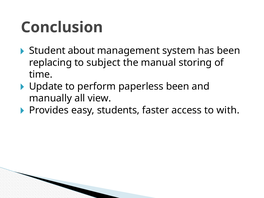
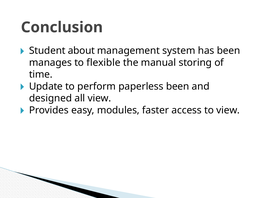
replacing: replacing -> manages
subject: subject -> flexible
manually: manually -> designed
students: students -> modules
to with: with -> view
